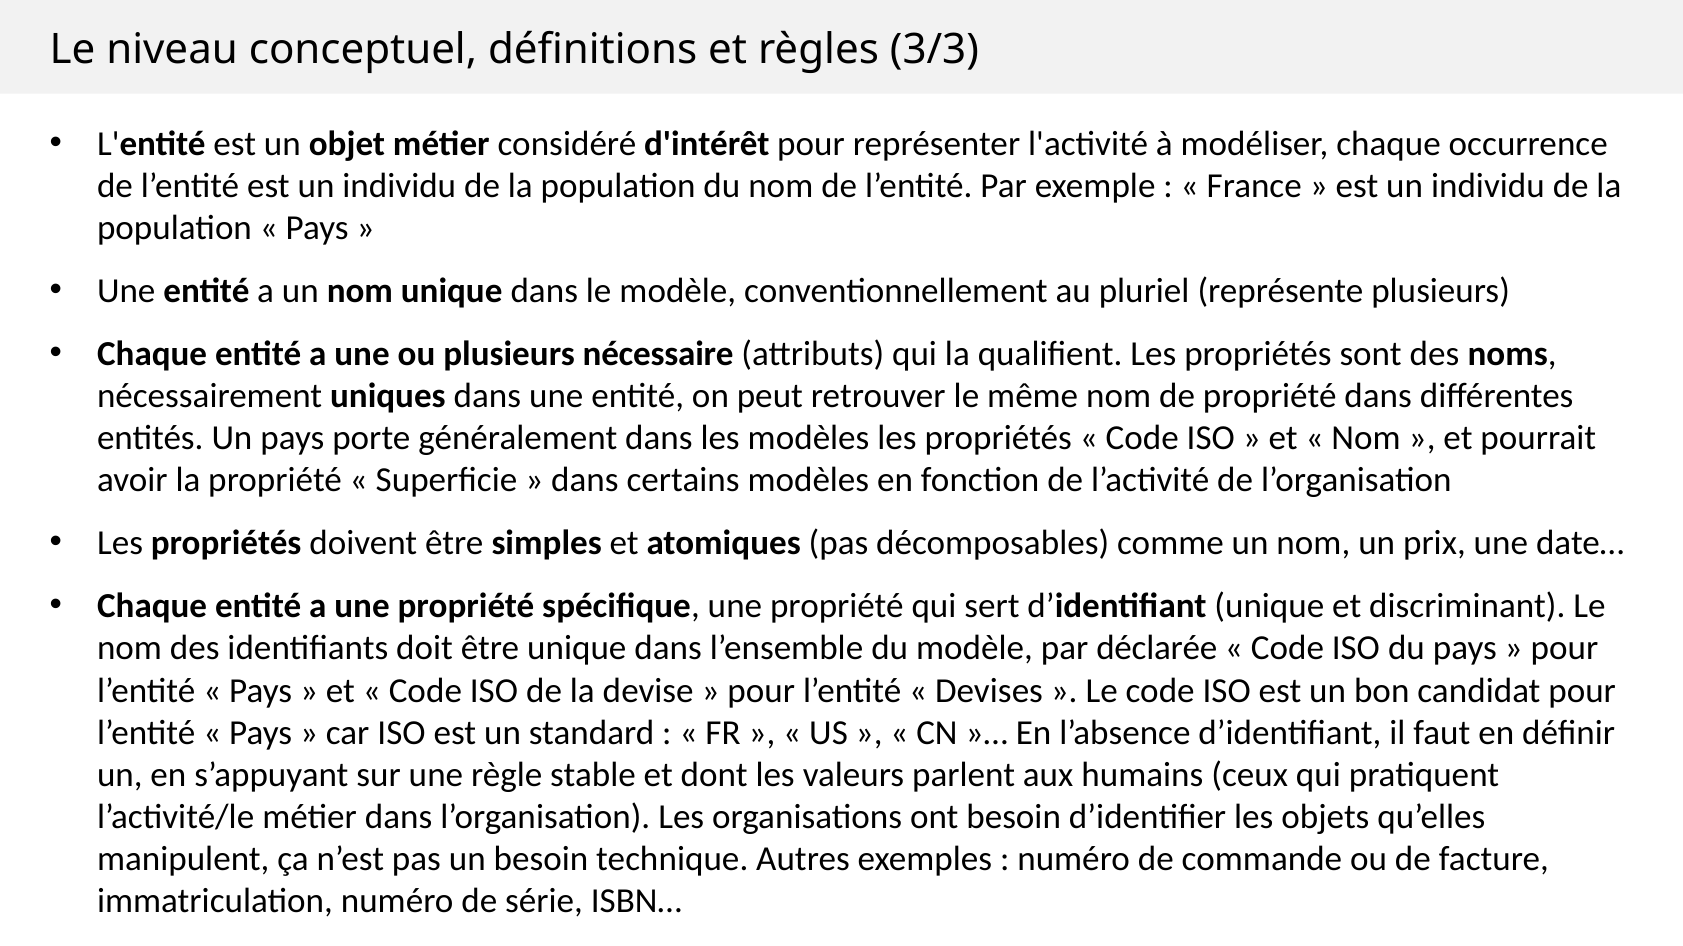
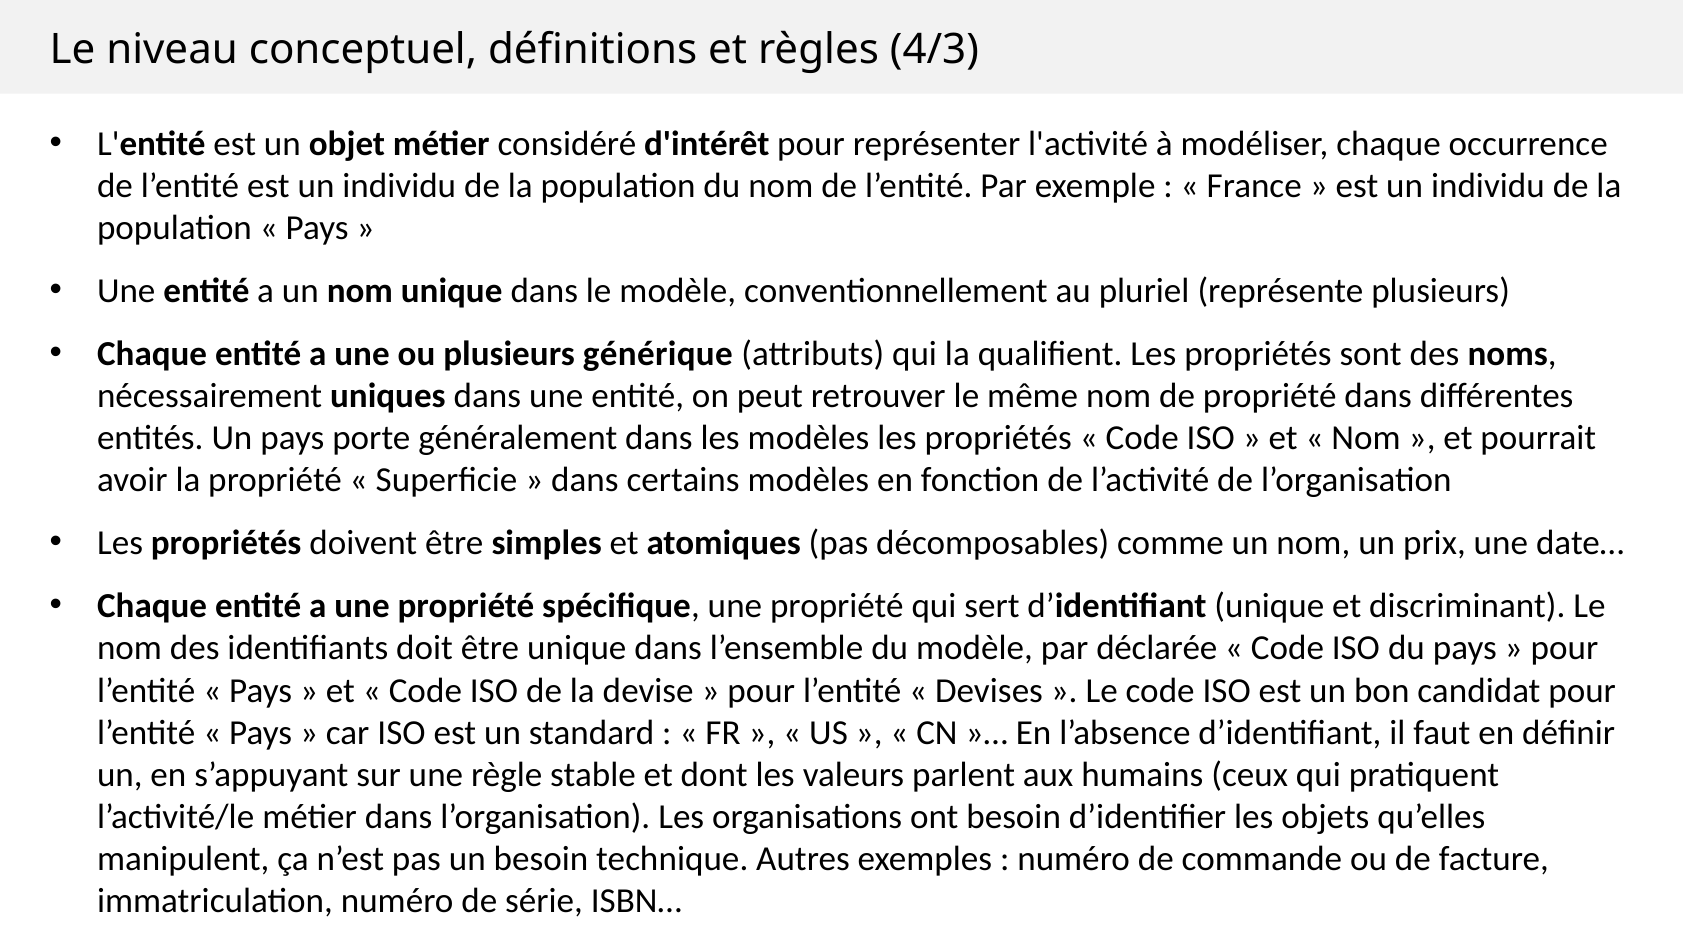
3/3: 3/3 -> 4/3
nécessaire: nécessaire -> générique
